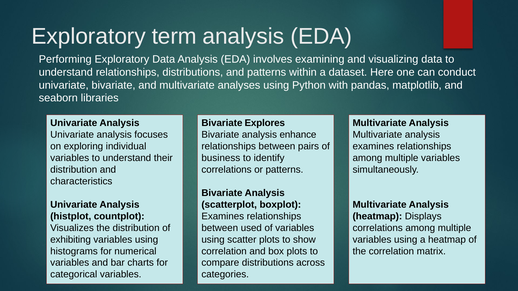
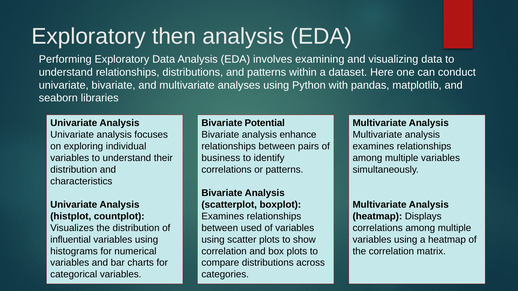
term: term -> then
Explores: Explores -> Potential
exhibiting: exhibiting -> influential
